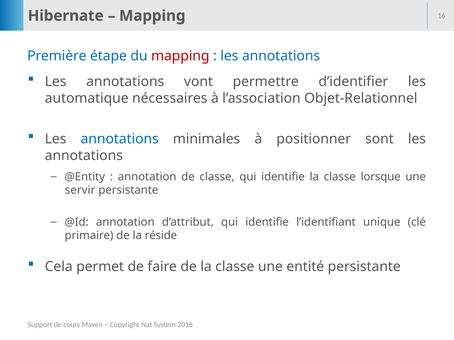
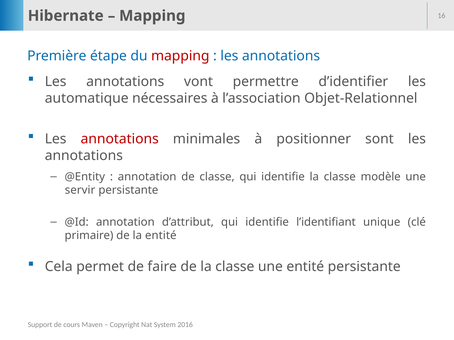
annotations at (120, 139) colour: blue -> red
lorsque: lorsque -> modèle
la réside: réside -> entité
